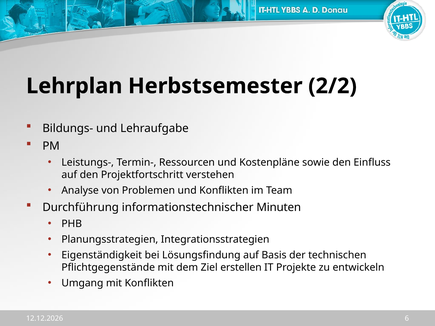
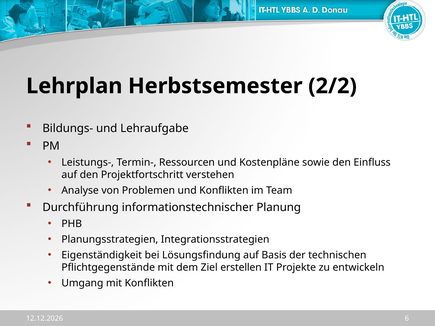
Minuten: Minuten -> Planung
